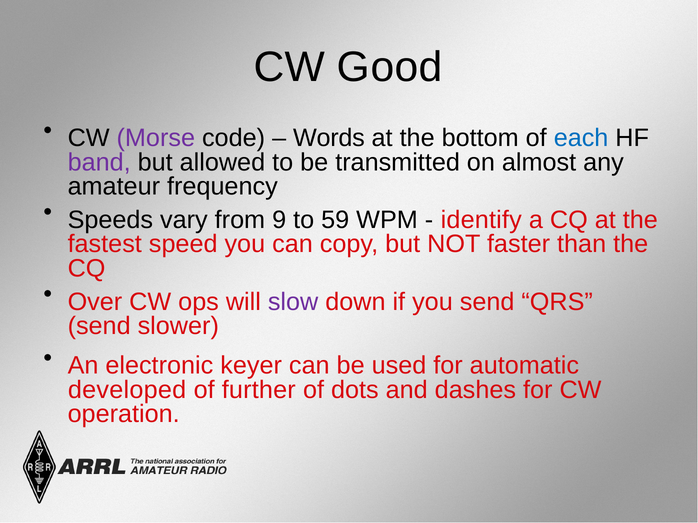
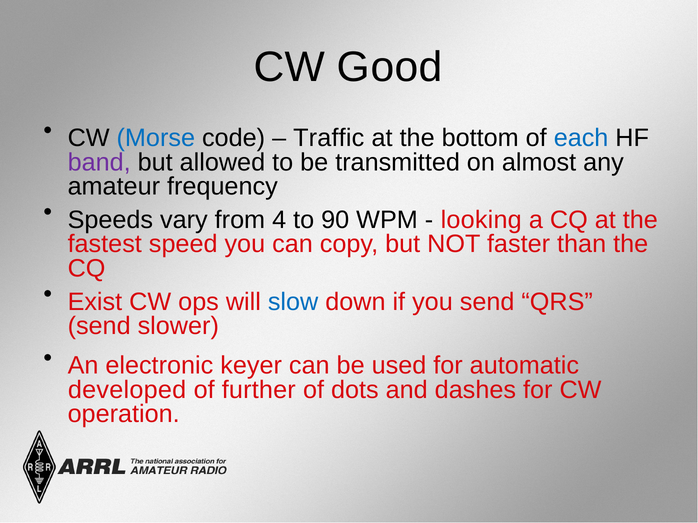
Morse colour: purple -> blue
Words: Words -> Traffic
9: 9 -> 4
59: 59 -> 90
identify: identify -> looking
Over: Over -> Exist
slow colour: purple -> blue
